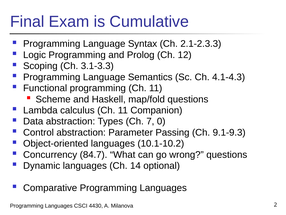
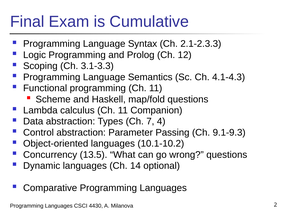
0: 0 -> 4
84.7: 84.7 -> 13.5
